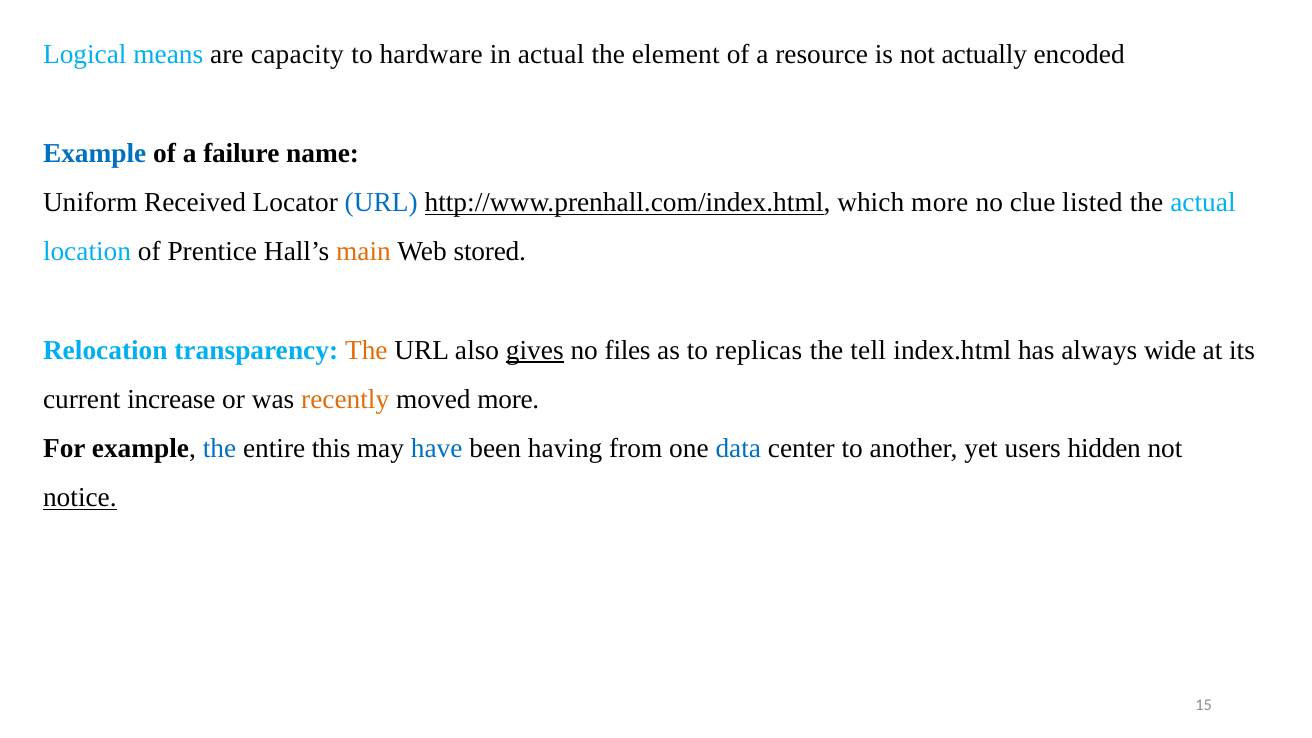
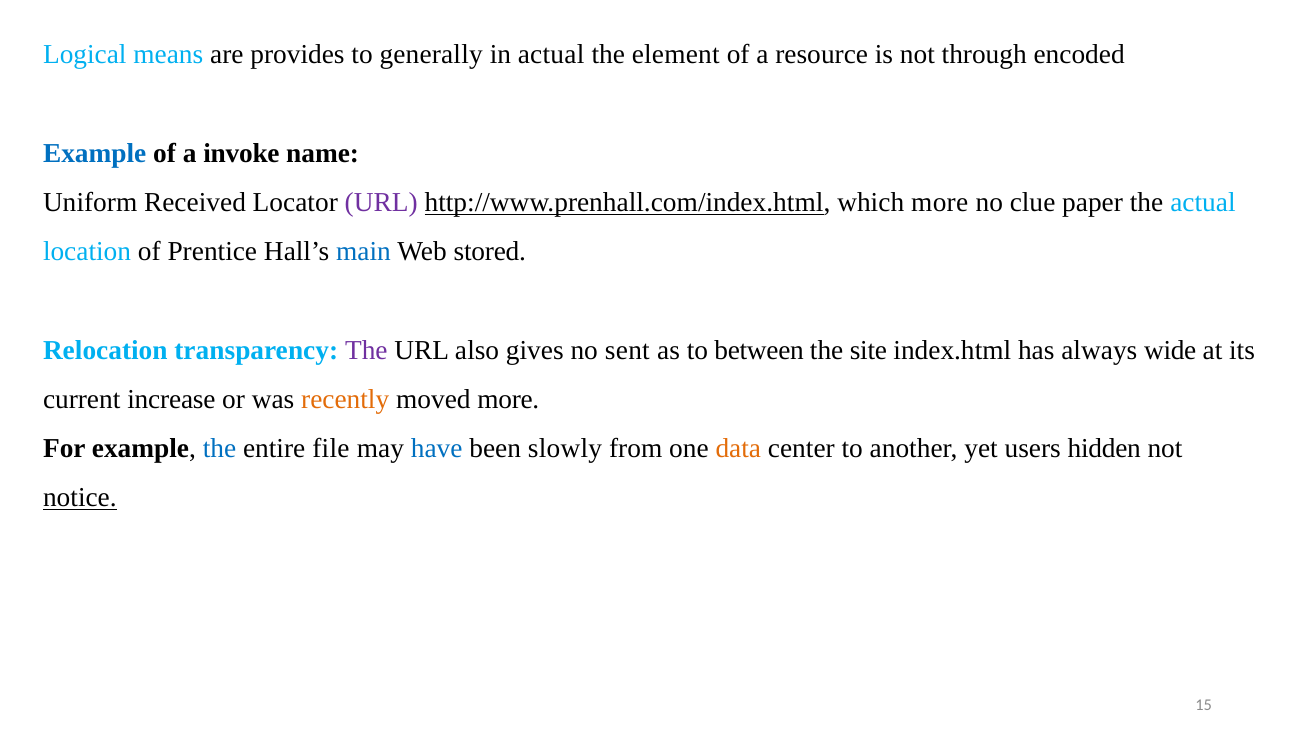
capacity: capacity -> provides
hardware: hardware -> generally
actually: actually -> through
failure: failure -> invoke
URL at (381, 203) colour: blue -> purple
listed: listed -> paper
main colour: orange -> blue
The at (366, 350) colour: orange -> purple
gives underline: present -> none
files: files -> sent
replicas: replicas -> between
tell: tell -> site
this: this -> file
having: having -> slowly
data colour: blue -> orange
